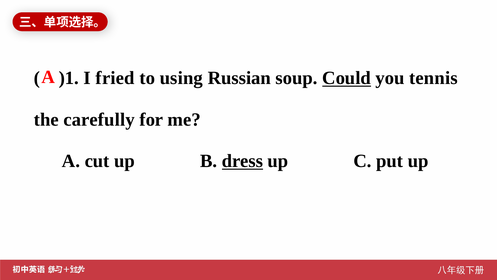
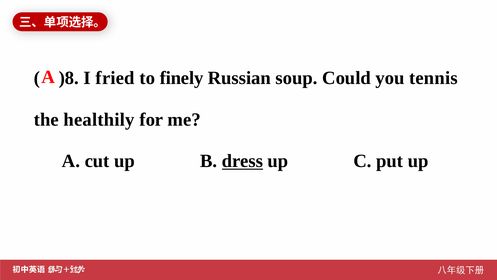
)1: )1 -> )8
using: using -> finely
Could underline: present -> none
carefully: carefully -> healthily
